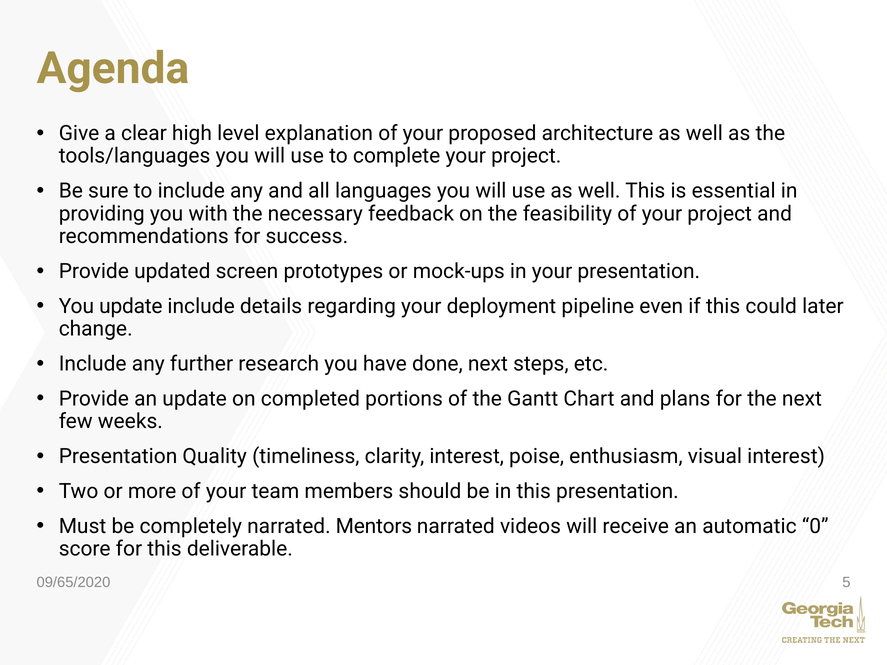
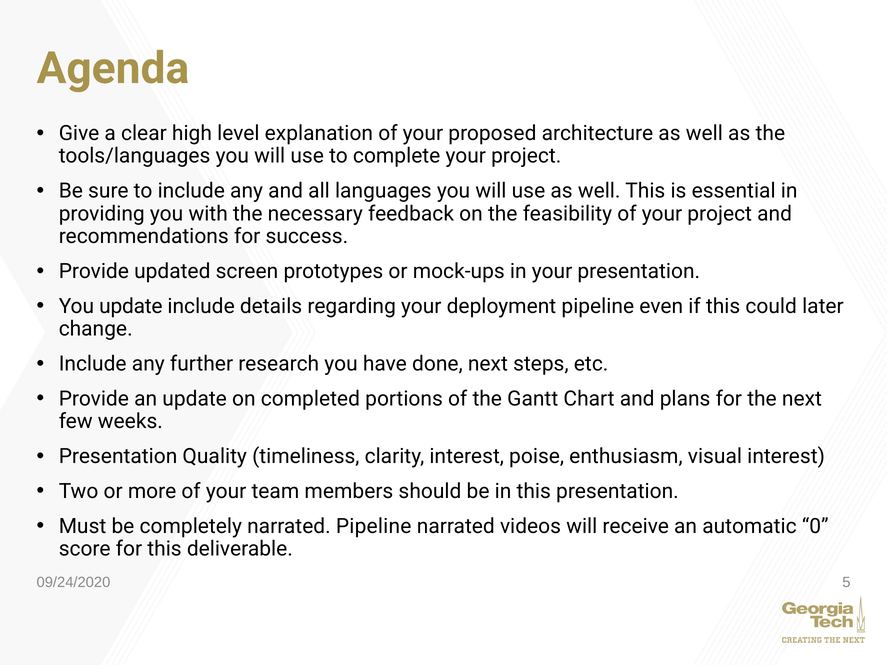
narrated Mentors: Mentors -> Pipeline
09/65/2020: 09/65/2020 -> 09/24/2020
